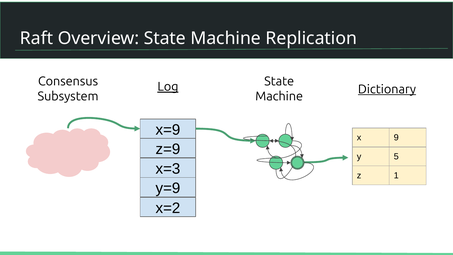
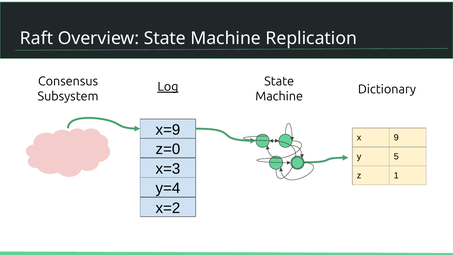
Dictionary underline: present -> none
z=9: z=9 -> z=0
y=9: y=9 -> y=4
